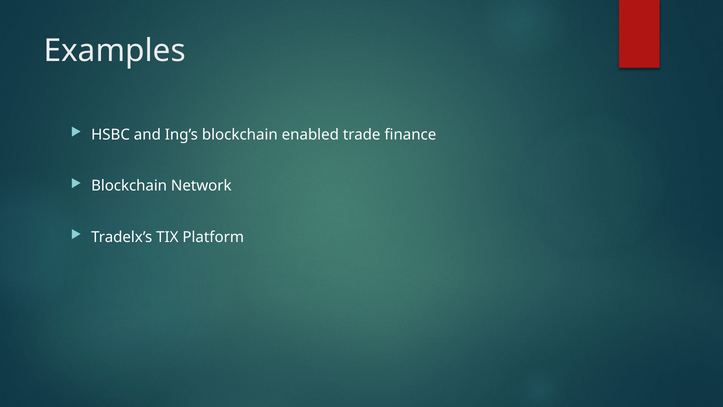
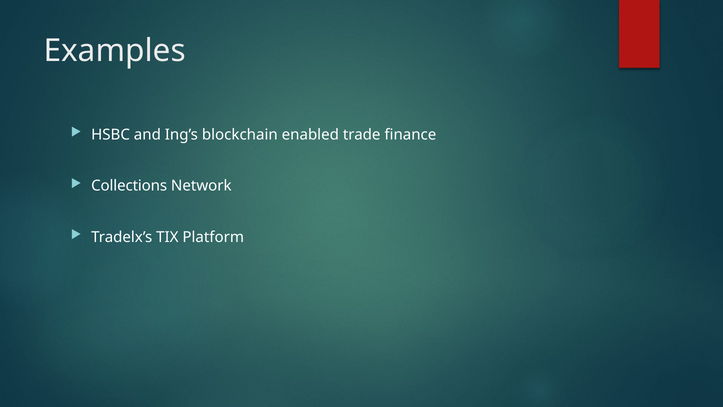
Blockchain at (129, 186): Blockchain -> Collections
